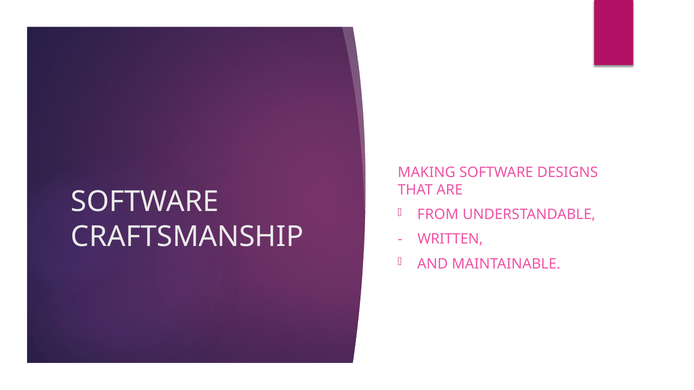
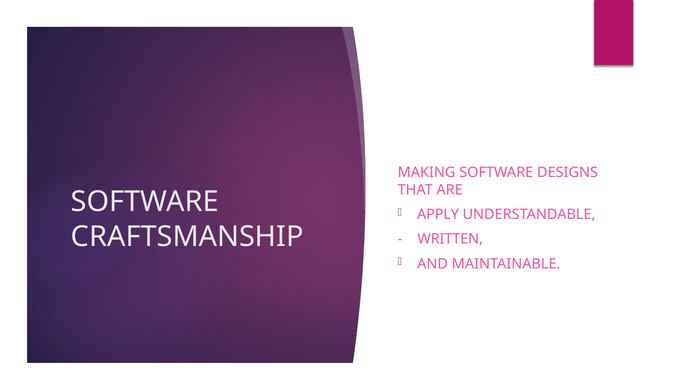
FROM: FROM -> APPLY
